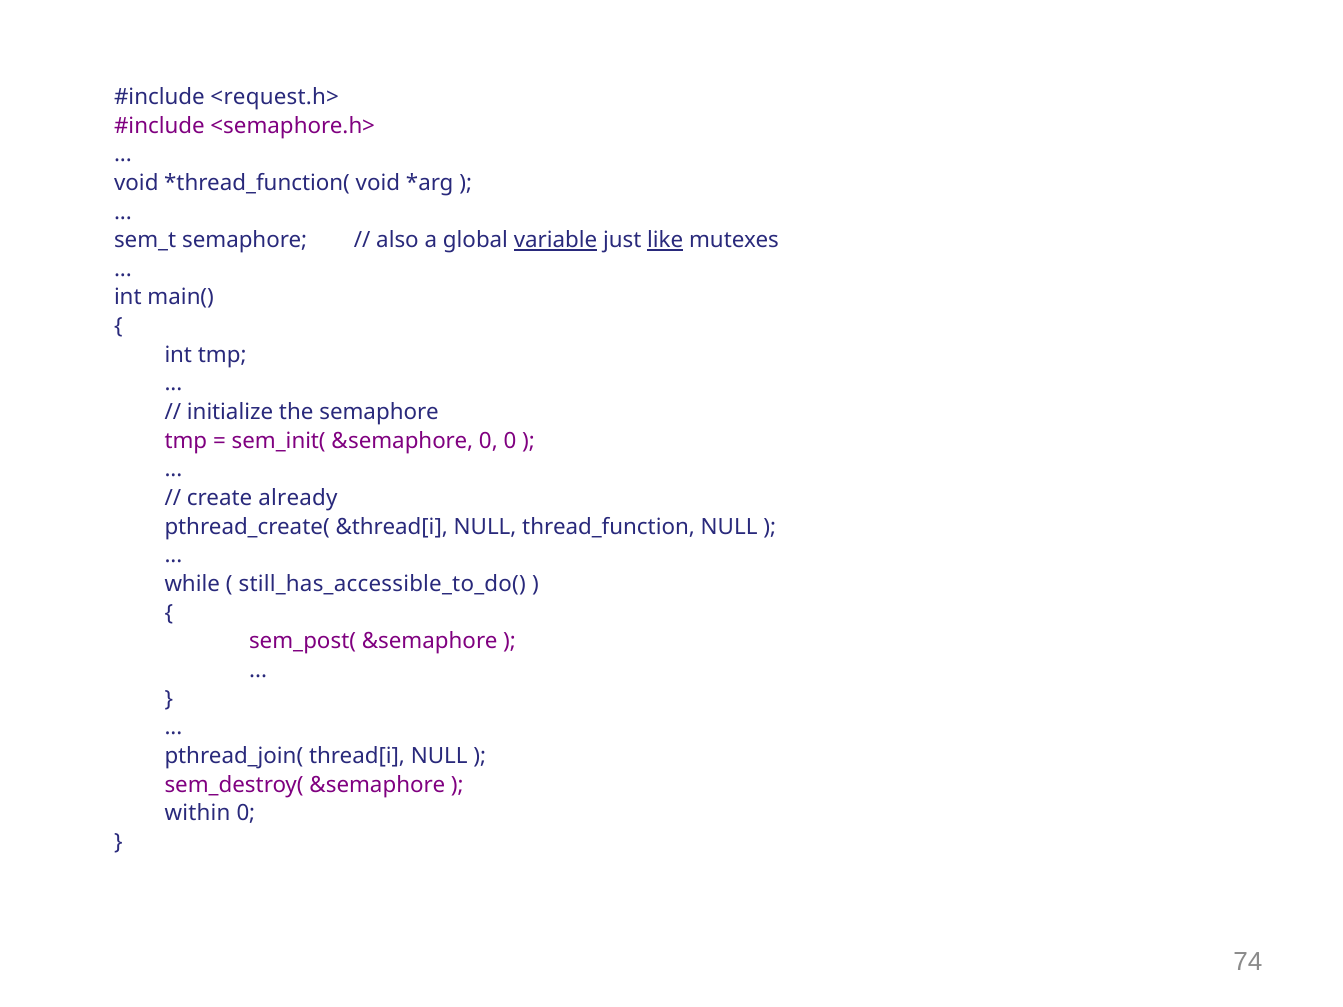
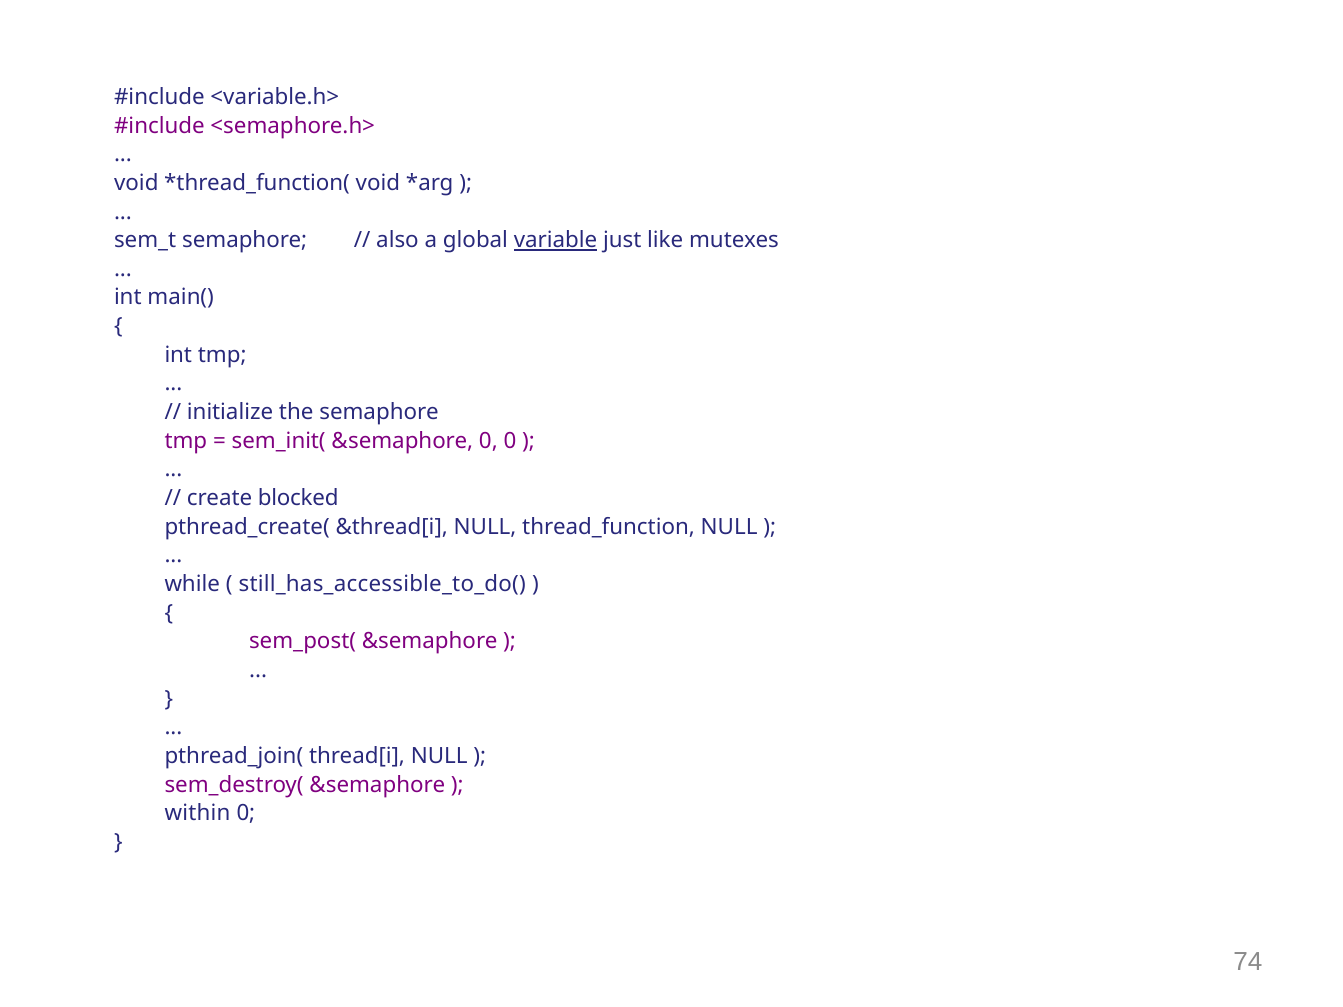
<request.h>: <request.h> -> <variable.h>
like underline: present -> none
already: already -> blocked
